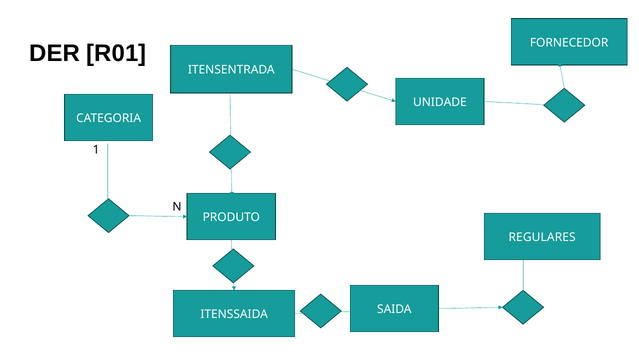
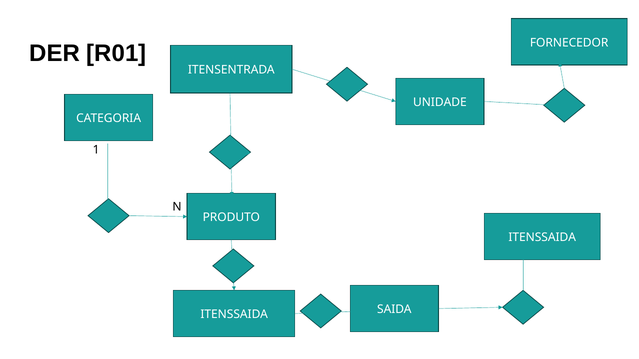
REGULARES at (542, 238): REGULARES -> ITENSSAIDA
